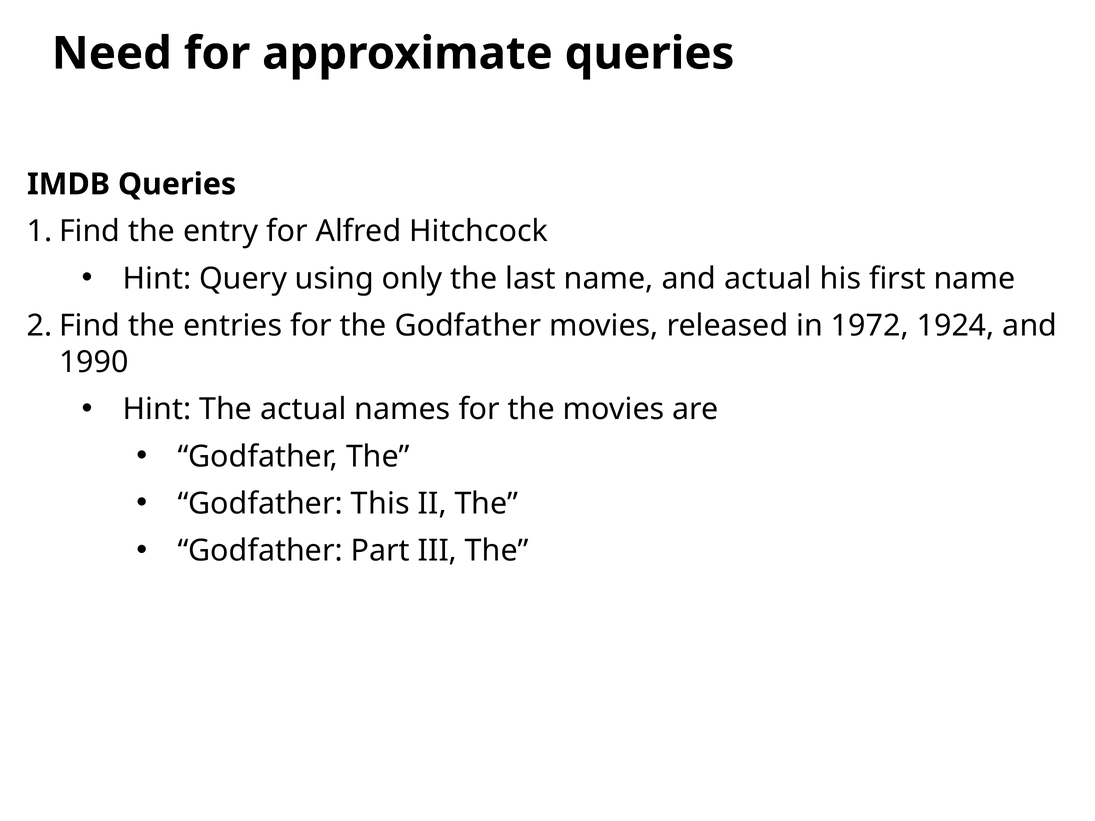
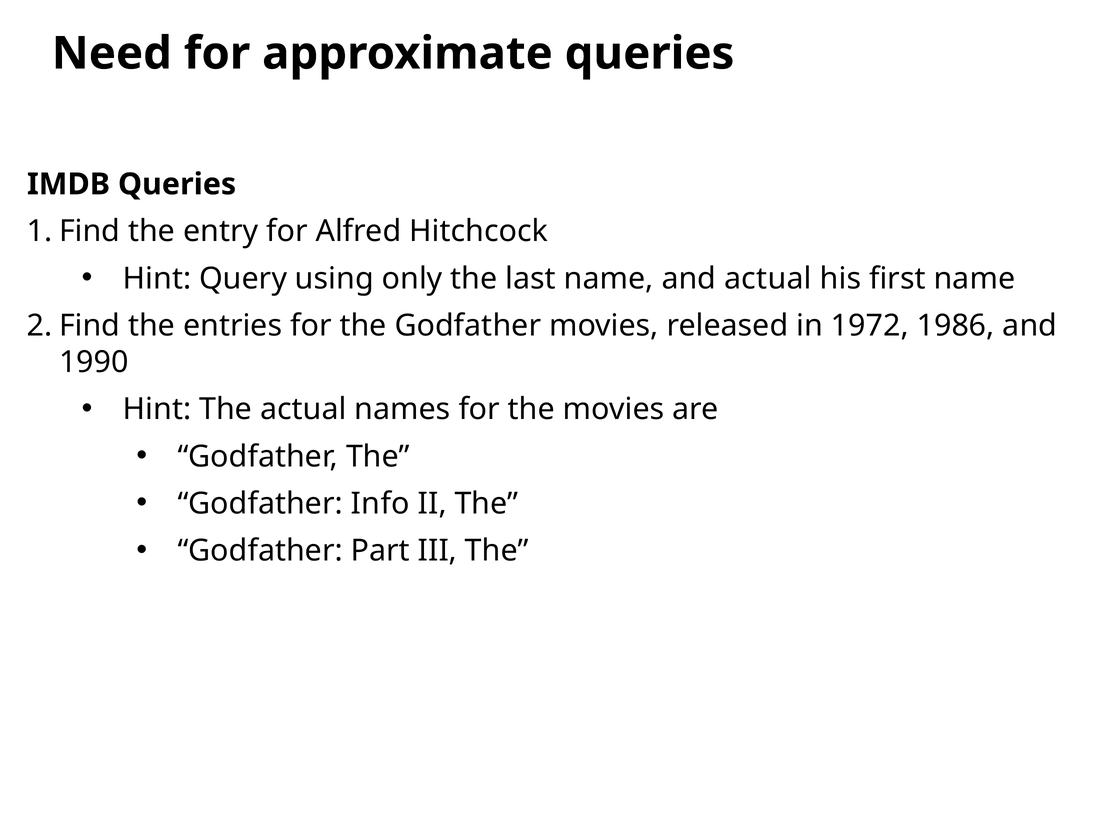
1924: 1924 -> 1986
This: This -> Info
